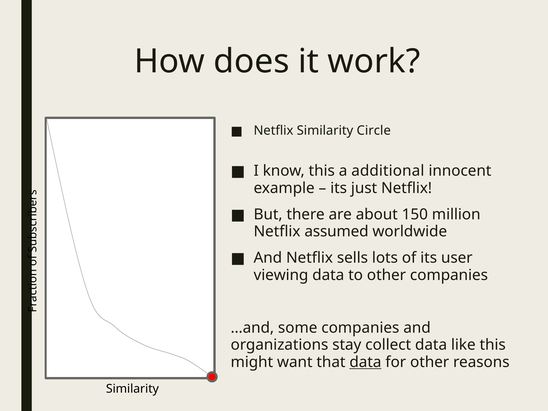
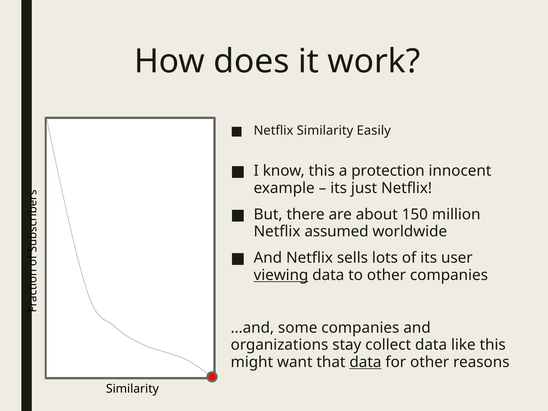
Circle: Circle -> Easily
additional: additional -> protection
viewing underline: none -> present
